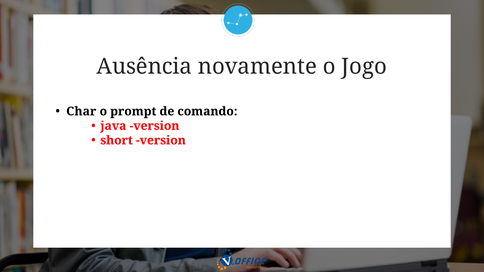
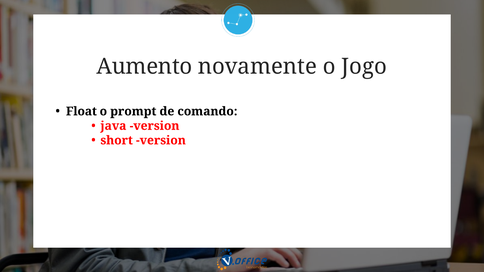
Ausência: Ausência -> Aumento
Char: Char -> Float
